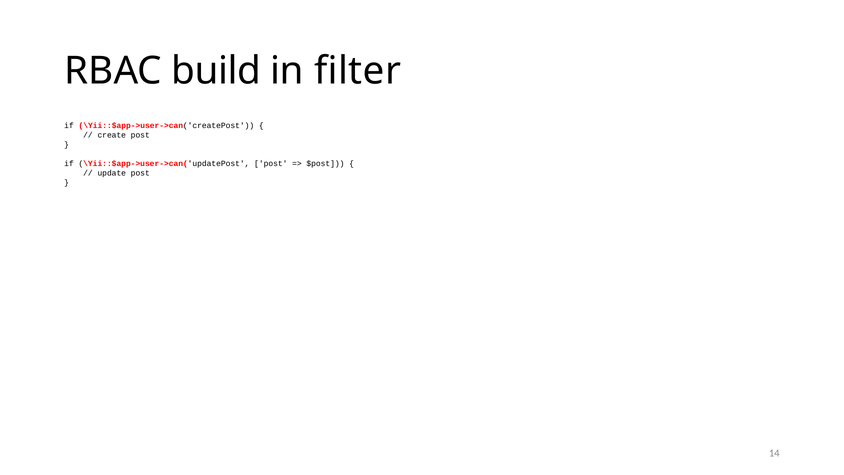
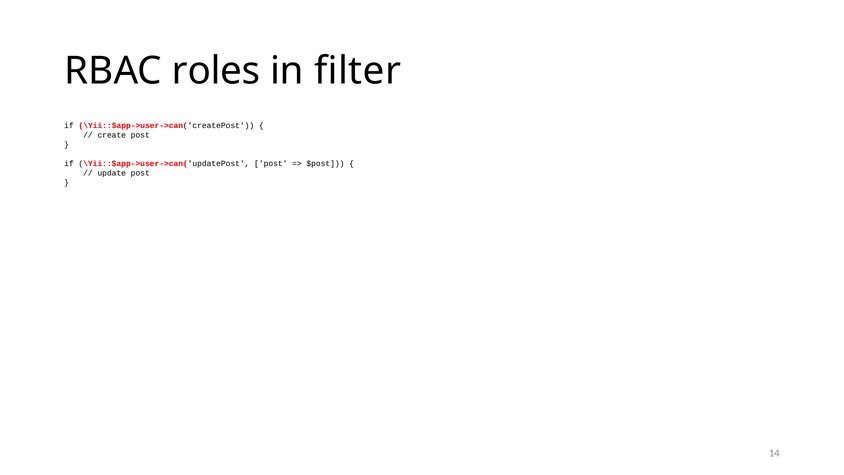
build: build -> roles
